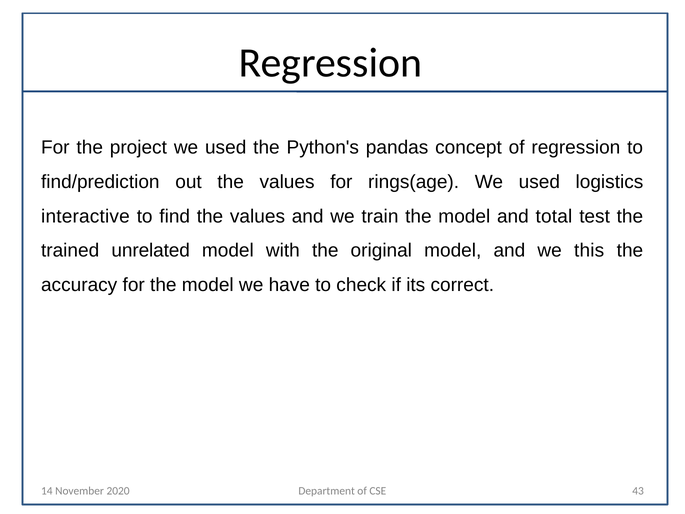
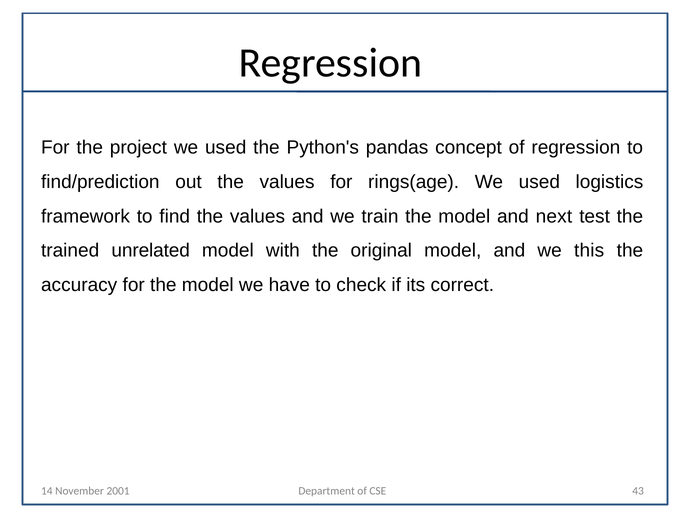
interactive: interactive -> framework
total: total -> next
2020: 2020 -> 2001
